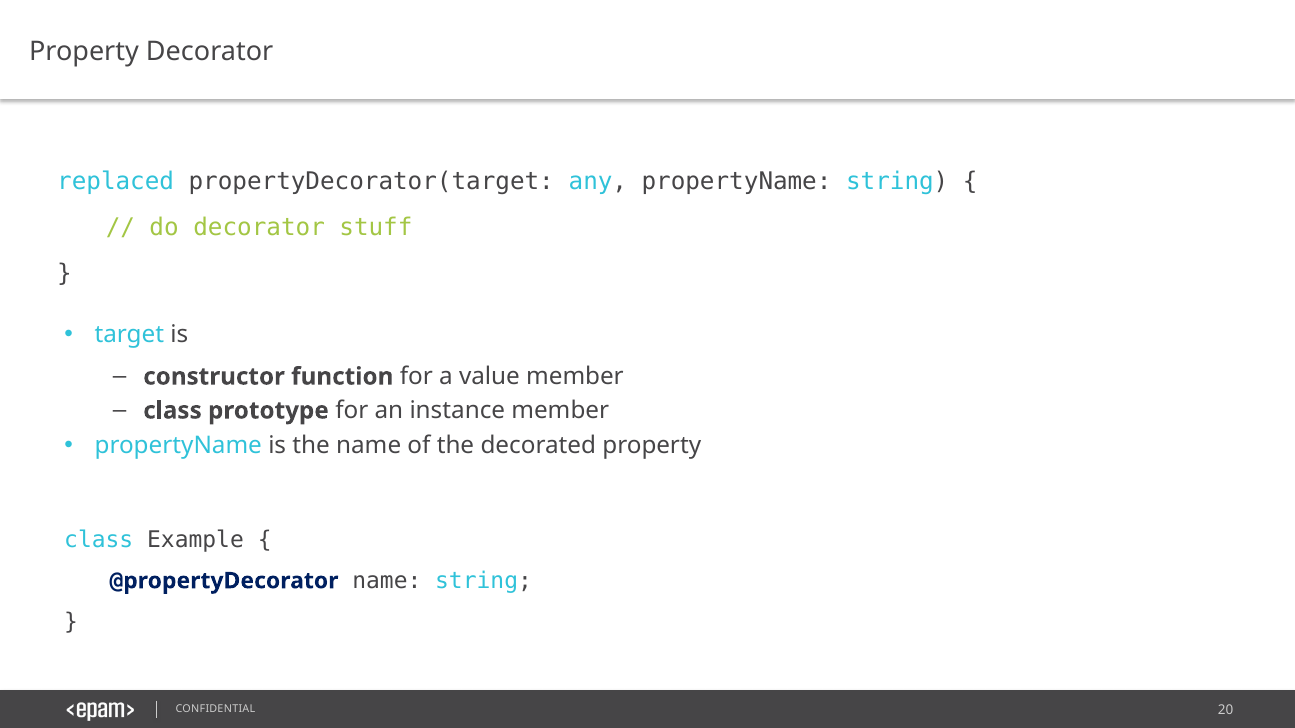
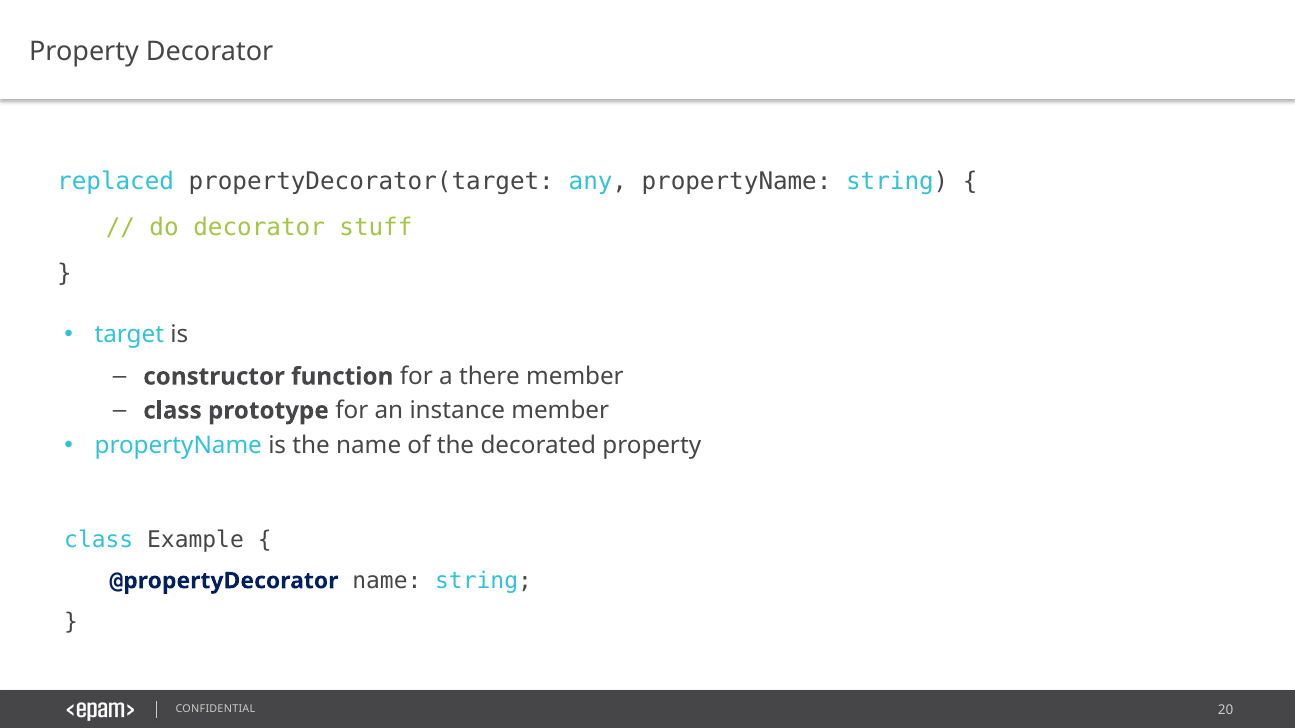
value: value -> there
